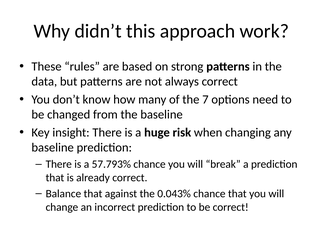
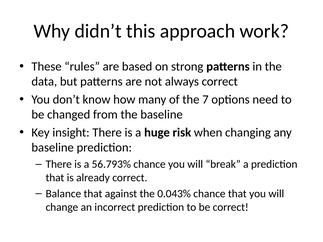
57.793%: 57.793% -> 56.793%
